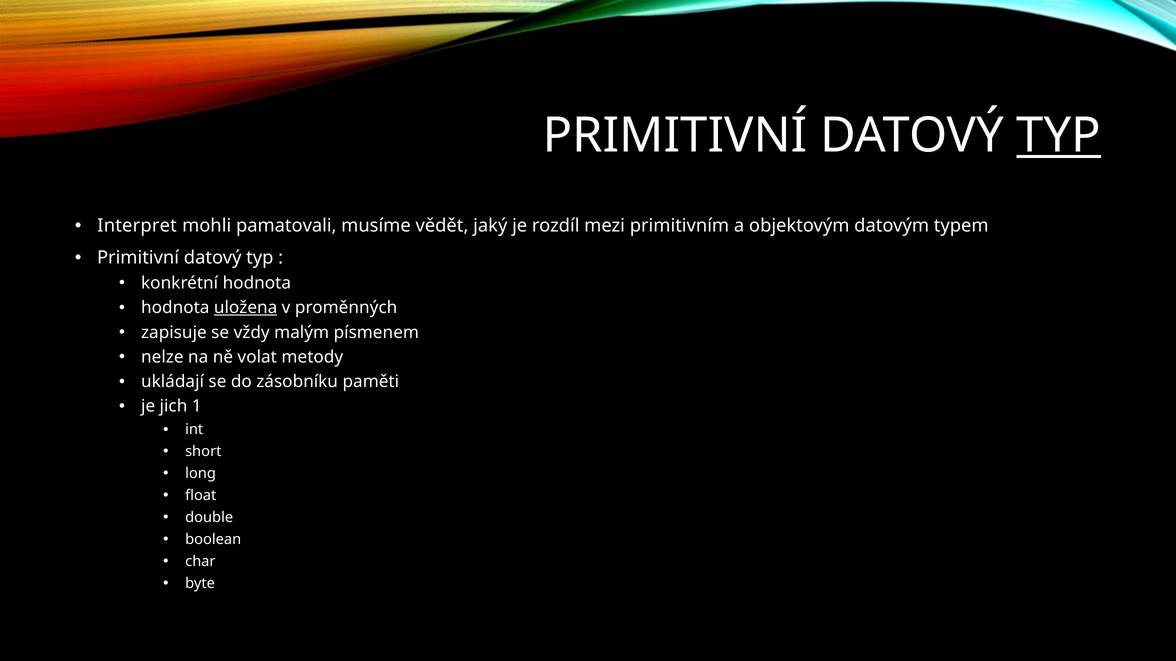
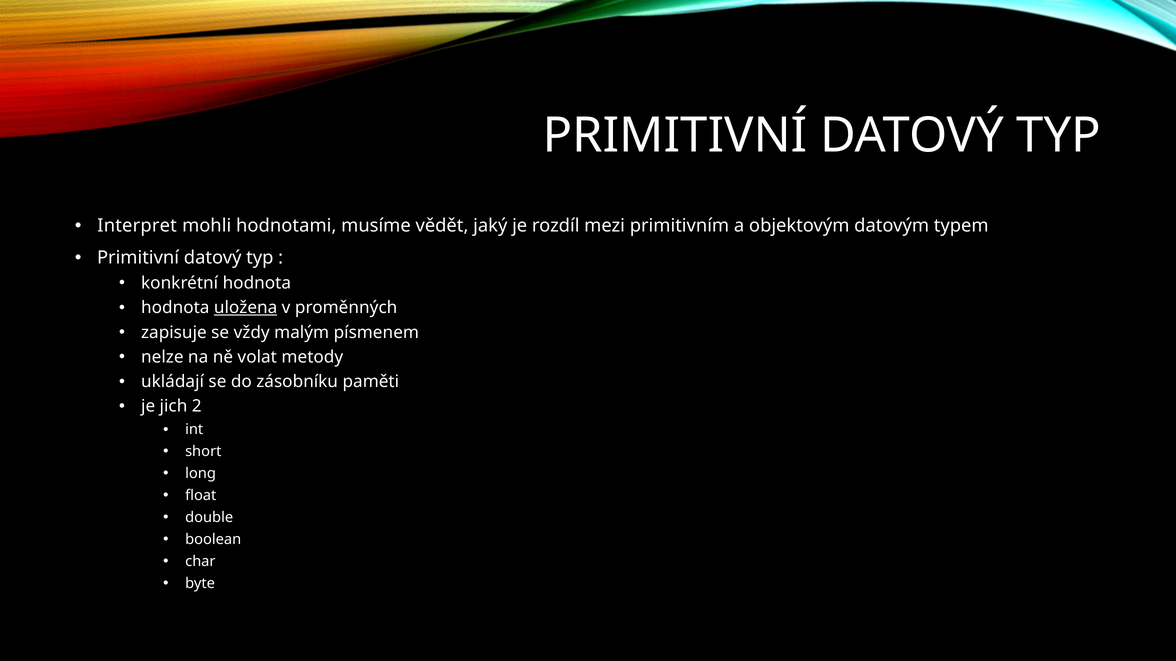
TYP at (1059, 136) underline: present -> none
pamatovali: pamatovali -> hodnotami
1: 1 -> 2
